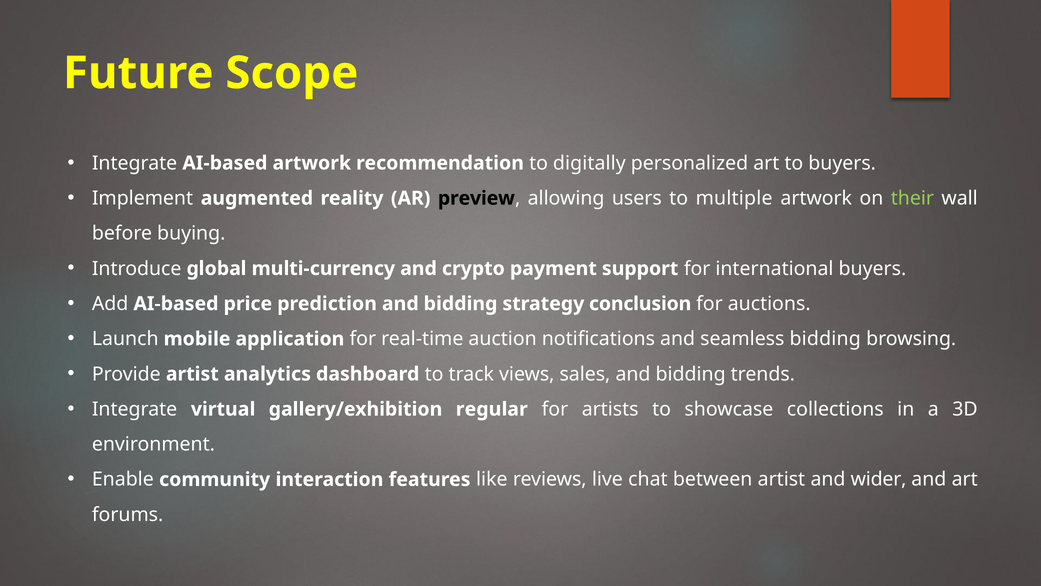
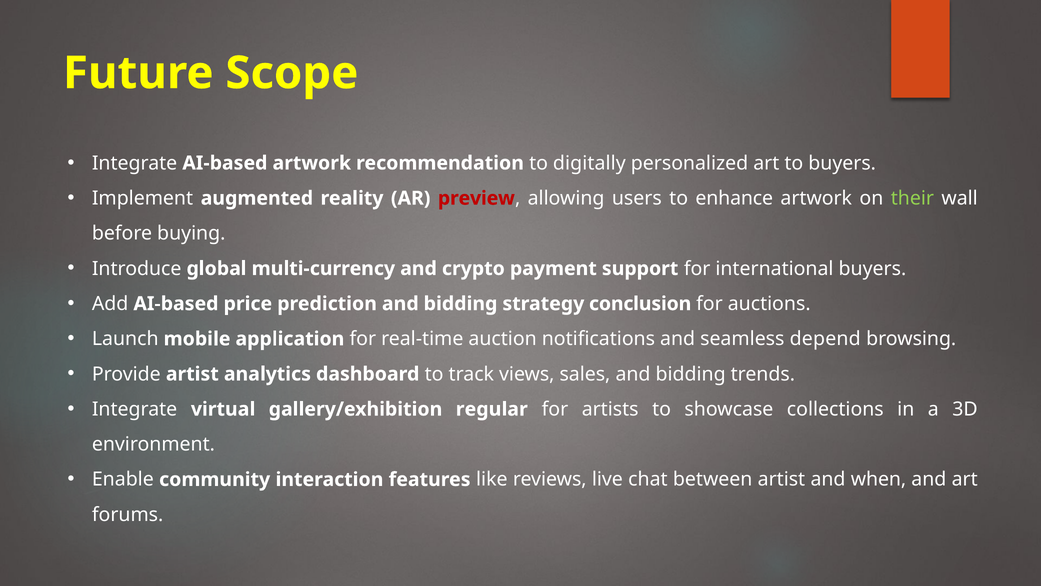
preview colour: black -> red
multiple: multiple -> enhance
seamless bidding: bidding -> depend
wider: wider -> when
